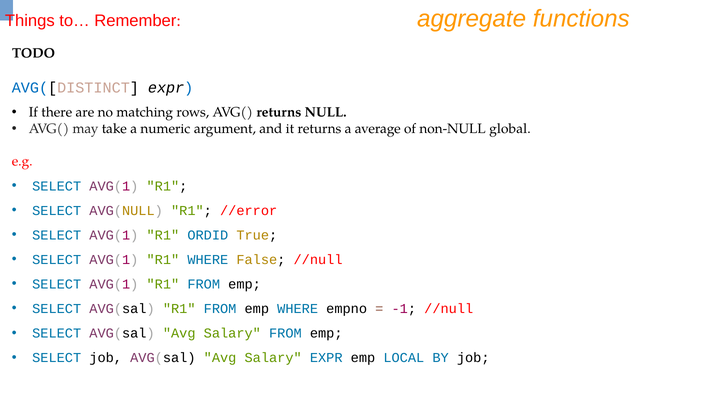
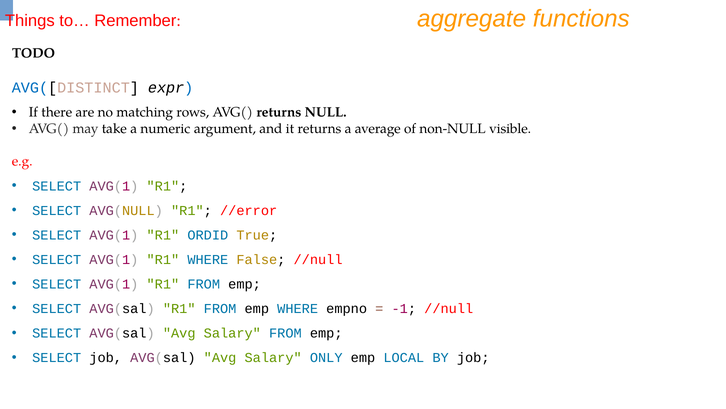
global: global -> visible
Salary EXPR: EXPR -> ONLY
